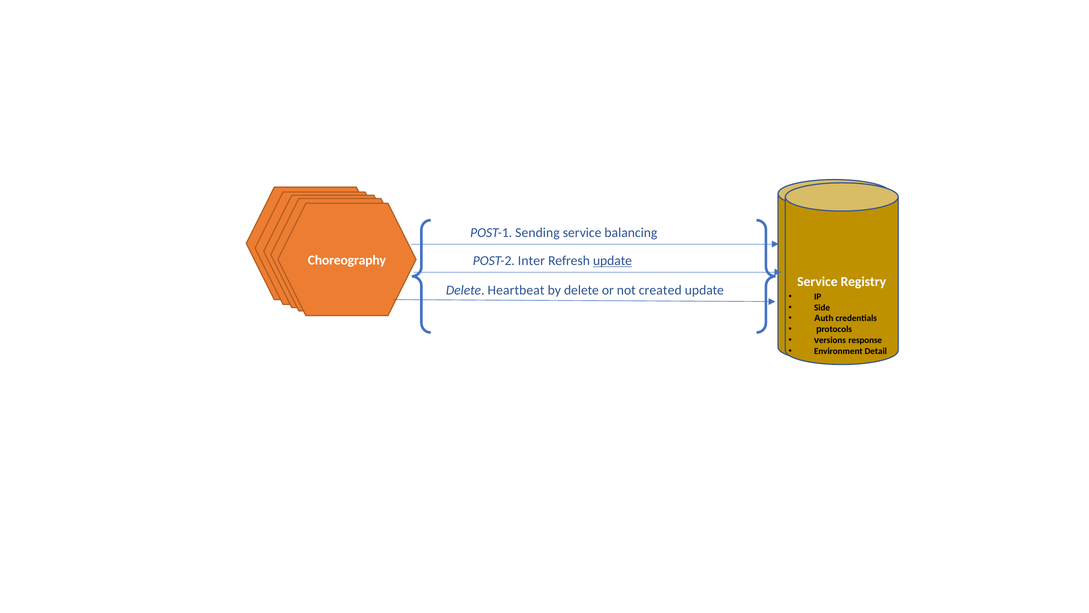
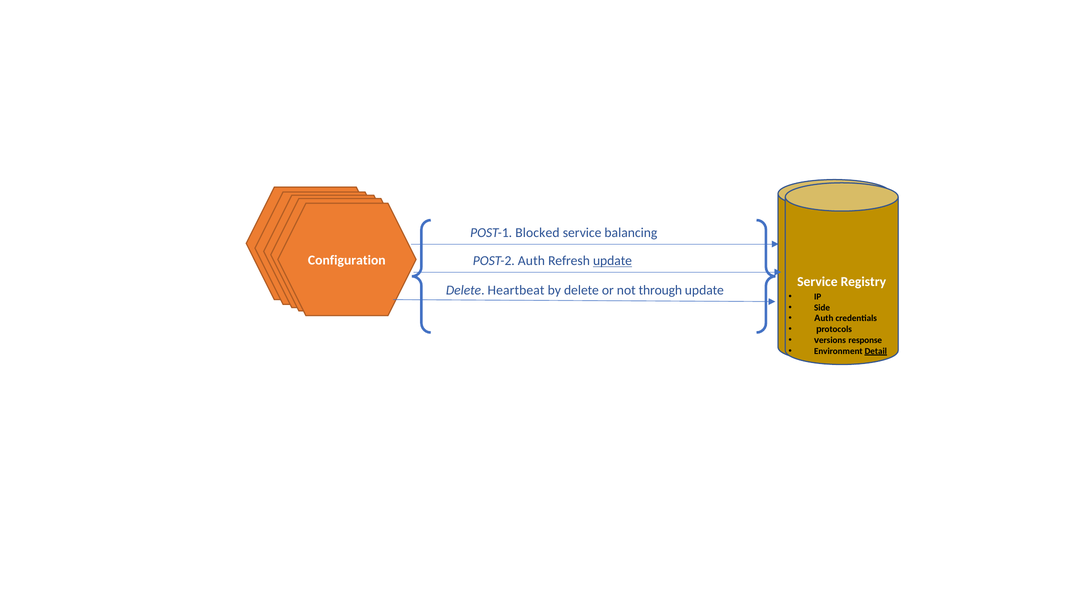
Sending: Sending -> Blocked
Choreography: Choreography -> Configuration
POST-2 Inter: Inter -> Auth
created: created -> through
Detail underline: none -> present
